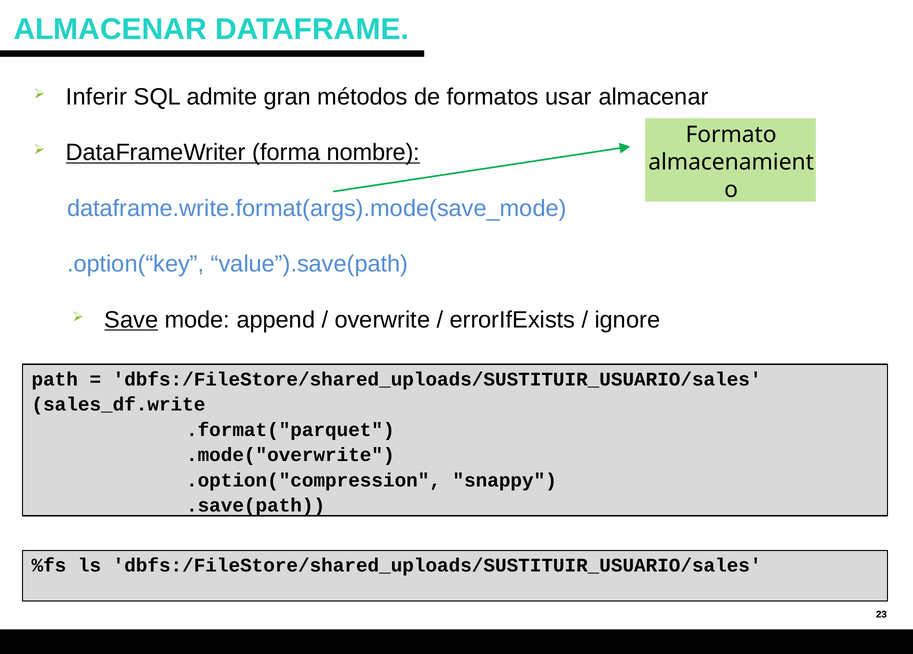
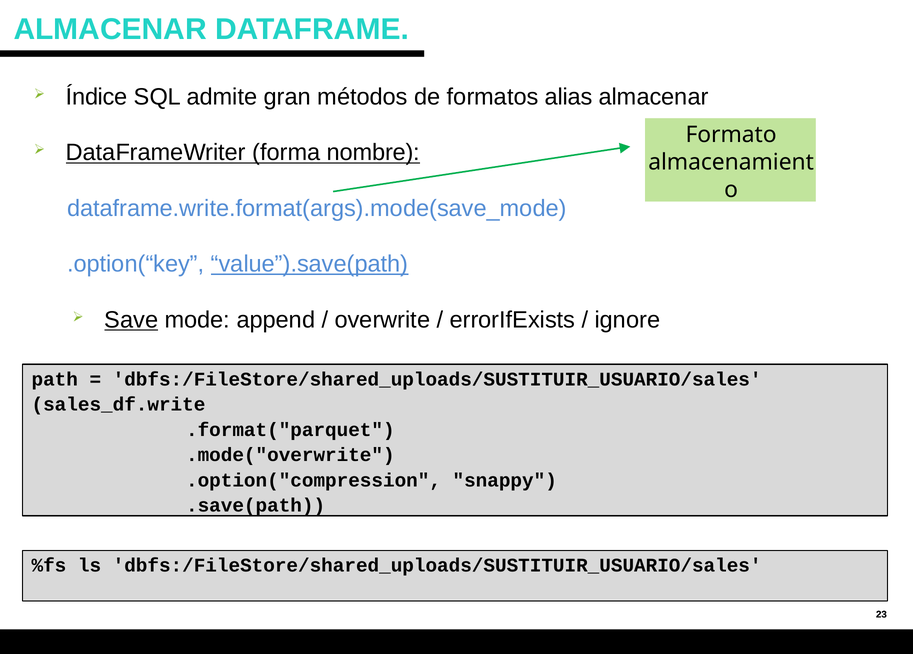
Inferir: Inferir -> Índice
usar: usar -> alias
value”).save(path underline: none -> present
